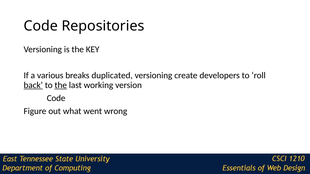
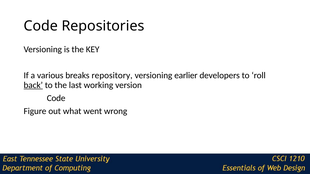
duplicated: duplicated -> repository
create: create -> earlier
the at (61, 85) underline: present -> none
